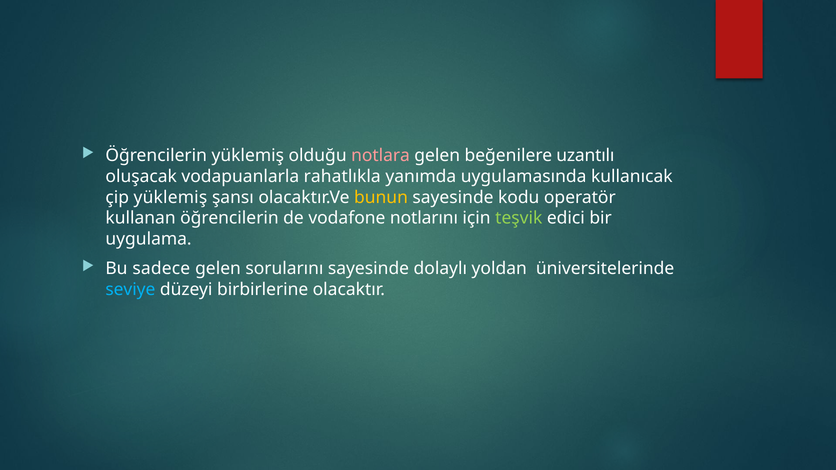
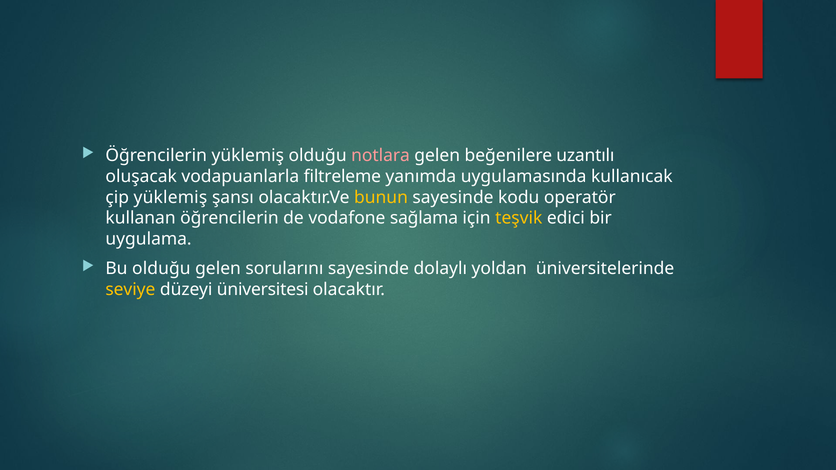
rahatlıkla: rahatlıkla -> filtreleme
notlarını: notlarını -> sağlama
teşvik colour: light green -> yellow
Bu sadece: sadece -> olduğu
seviye colour: light blue -> yellow
birbirlerine: birbirlerine -> üniversitesi
